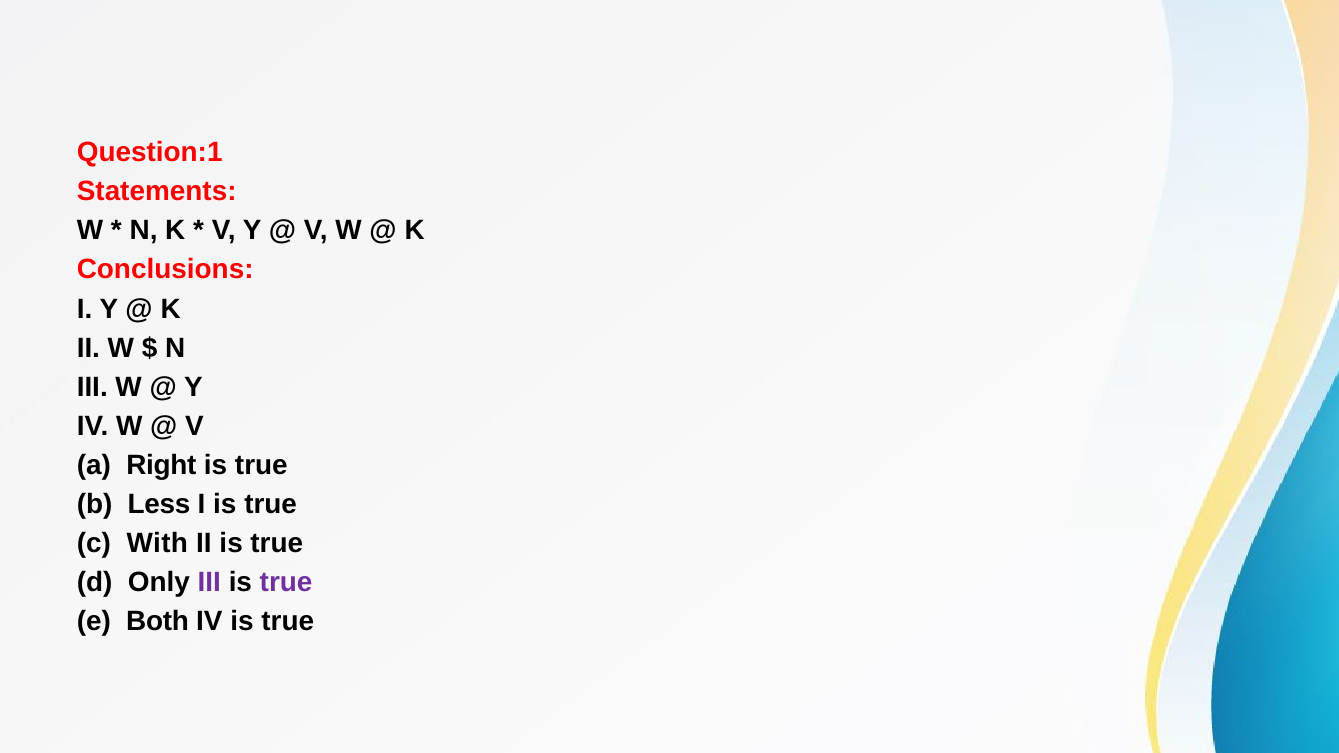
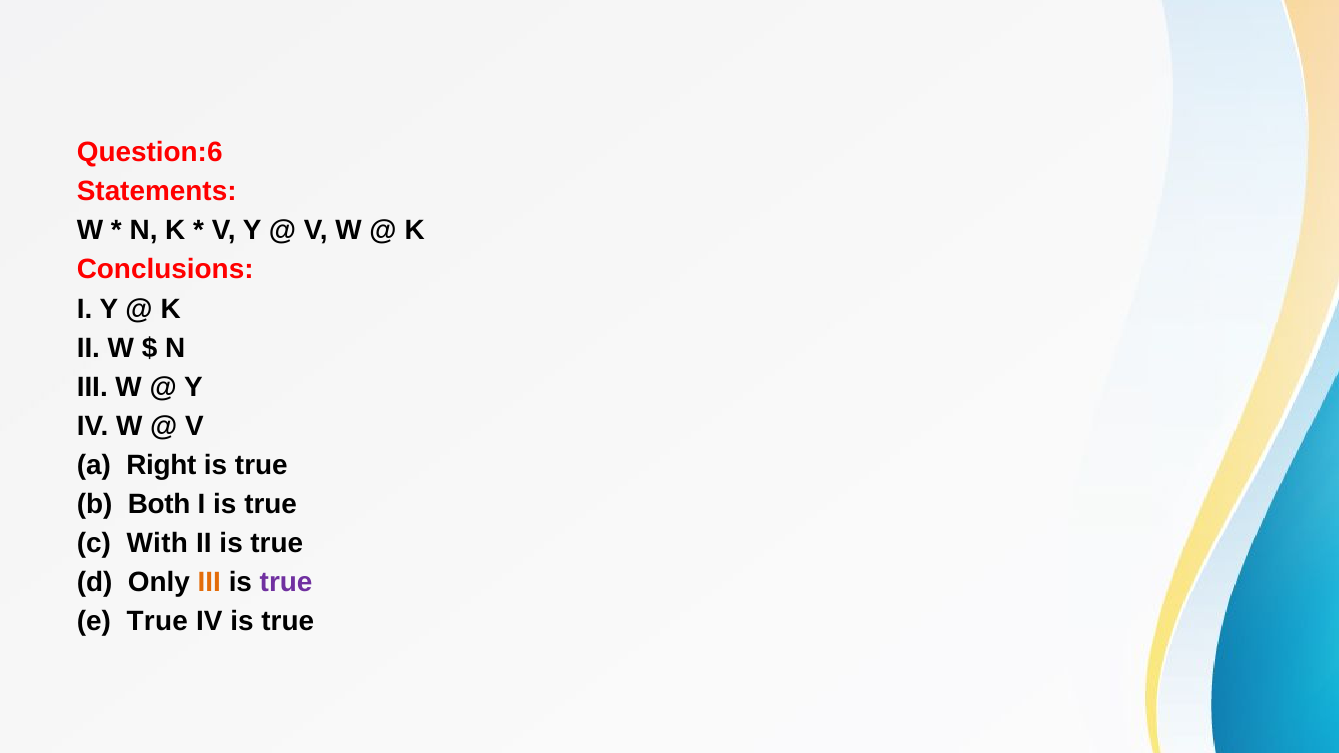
Question:1: Question:1 -> Question:6
Less: Less -> Both
III at (209, 582) colour: purple -> orange
e Both: Both -> True
